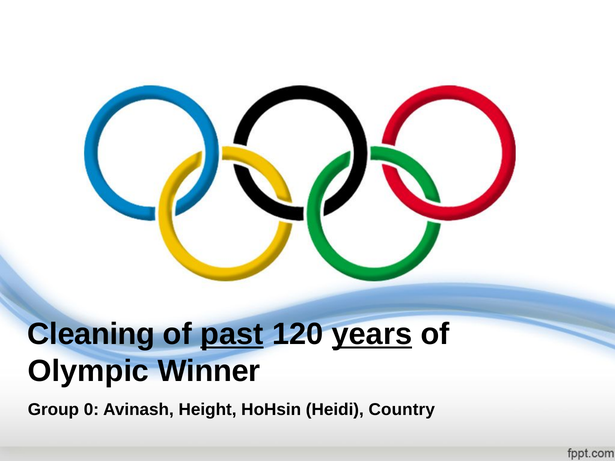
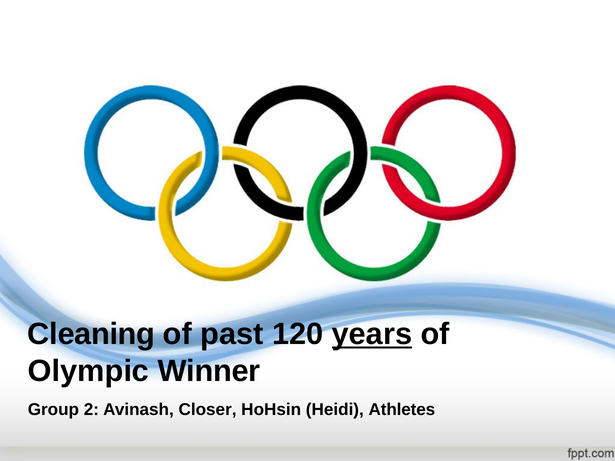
past underline: present -> none
0: 0 -> 2
Height: Height -> Closer
Country: Country -> Athletes
